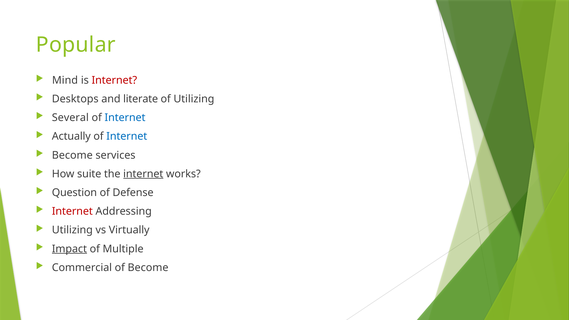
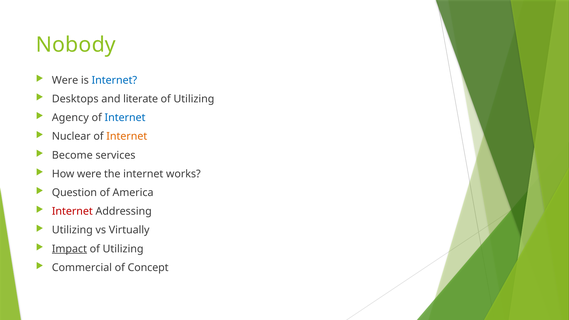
Popular: Popular -> Nobody
Mind at (65, 80): Mind -> Were
Internet at (114, 80) colour: red -> blue
Several: Several -> Agency
Actually: Actually -> Nuclear
Internet at (127, 136) colour: blue -> orange
How suite: suite -> were
internet at (143, 174) underline: present -> none
Defense: Defense -> America
Multiple at (123, 249): Multiple -> Utilizing
of Become: Become -> Concept
